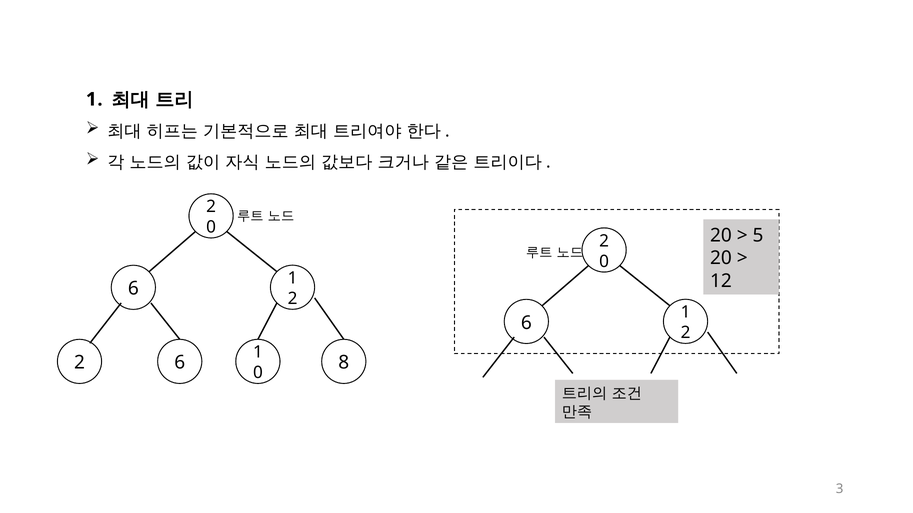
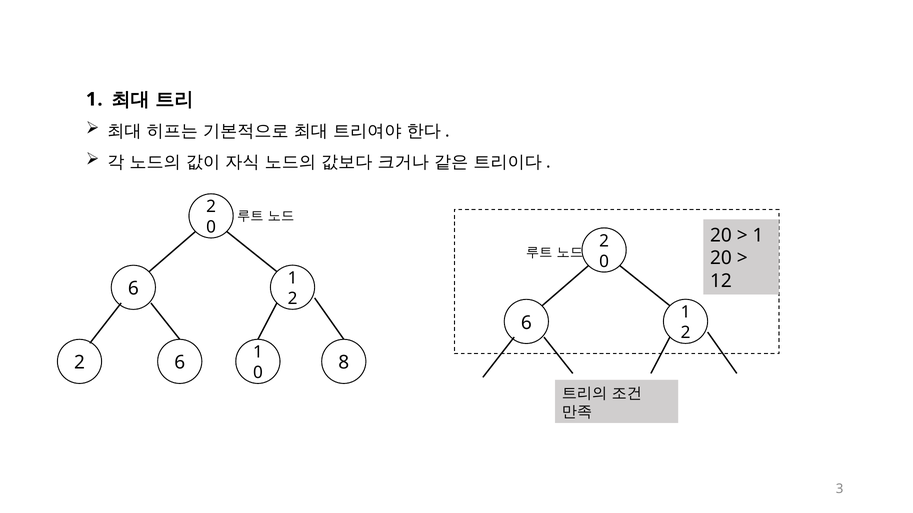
5 at (758, 236): 5 -> 1
